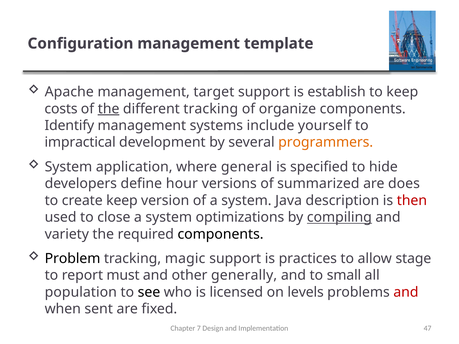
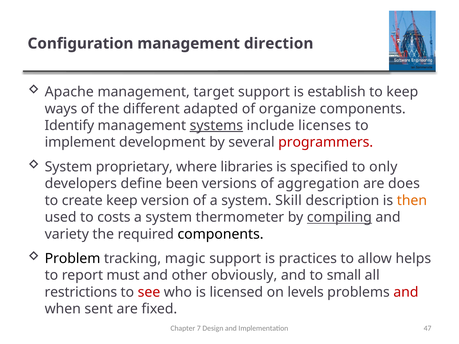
template: template -> direction
costs: costs -> ways
the at (109, 109) underline: present -> none
different tracking: tracking -> adapted
systems underline: none -> present
yourself: yourself -> licenses
impractical: impractical -> implement
programmers colour: orange -> red
application: application -> proprietary
general: general -> libraries
hide: hide -> only
hour: hour -> been
summarized: summarized -> aggregation
Java: Java -> Skill
then colour: red -> orange
close: close -> costs
optimizations: optimizations -> thermometer
stage: stage -> helps
generally: generally -> obviously
population: population -> restrictions
see colour: black -> red
